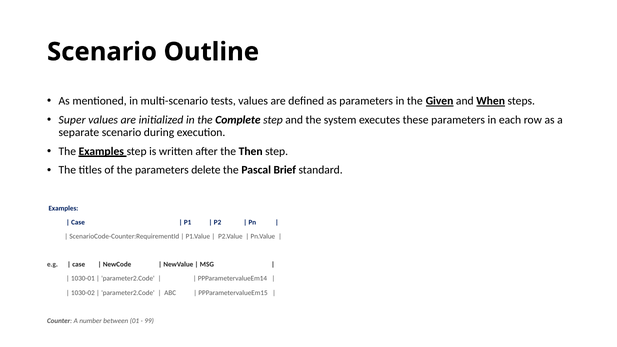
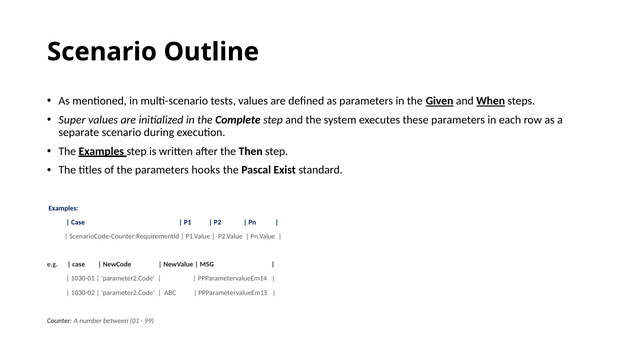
delete: delete -> hooks
Brief: Brief -> Exist
